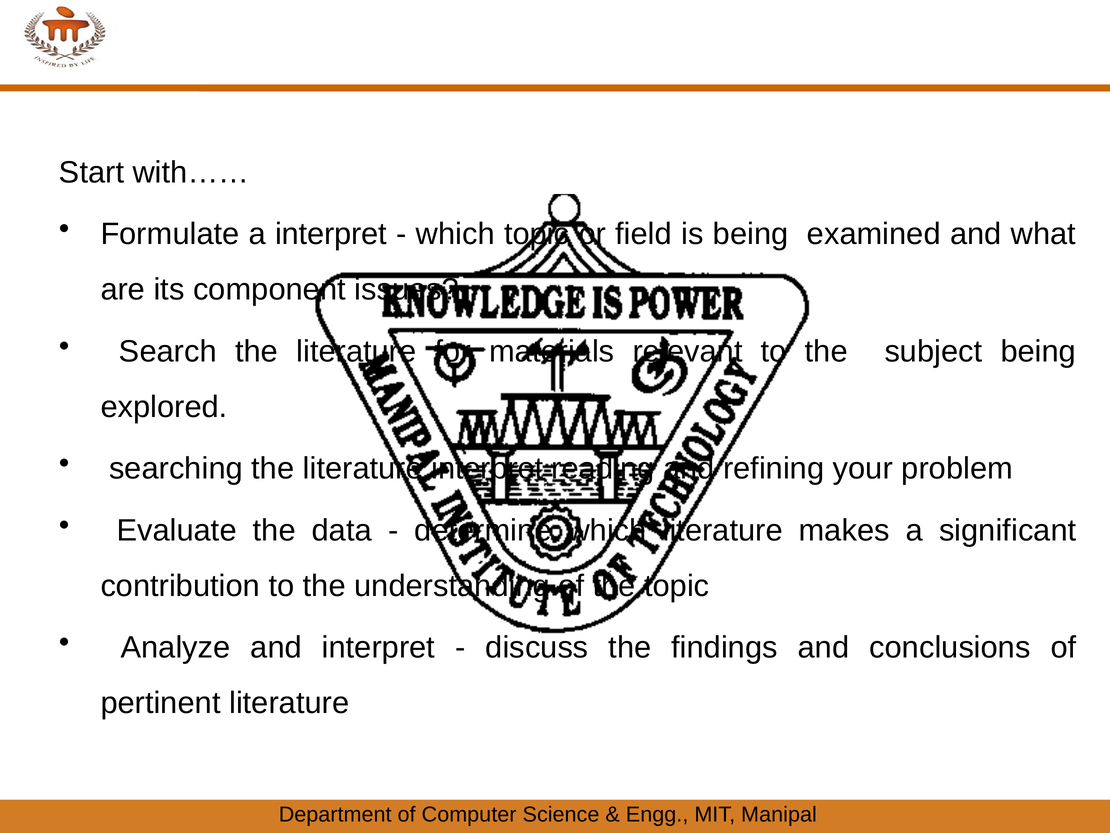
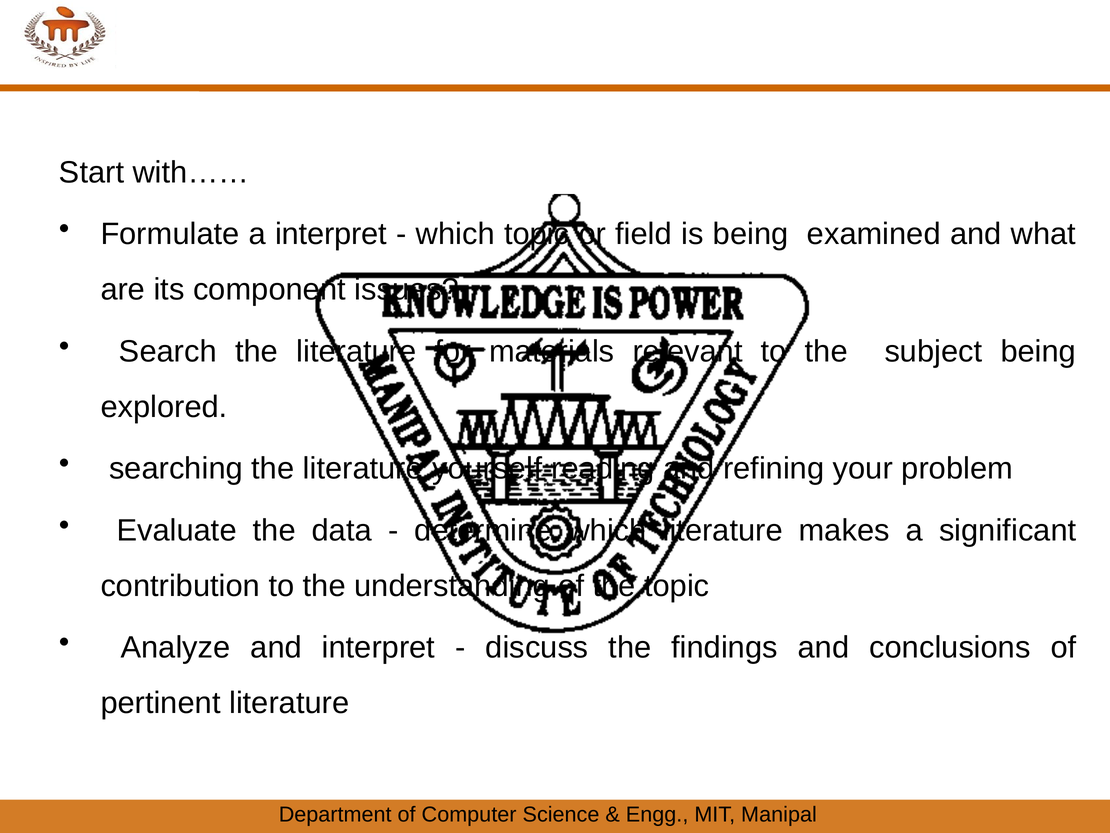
literature interpret: interpret -> yourself
